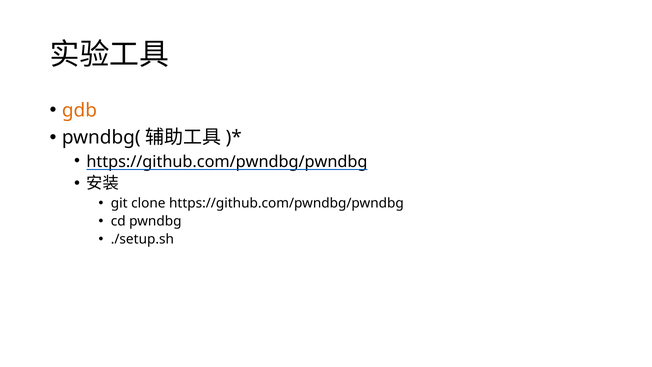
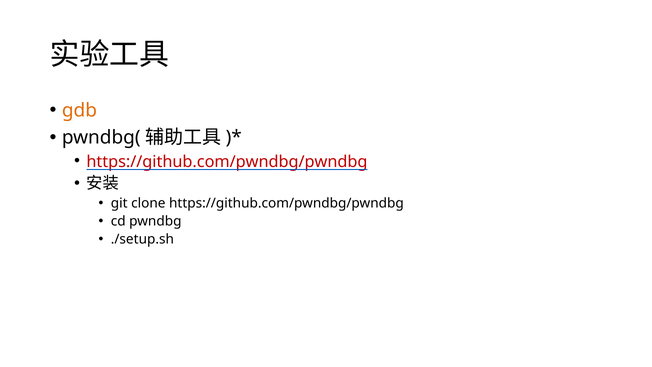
https://github.com/pwndbg/pwndbg at (227, 162) colour: black -> red
